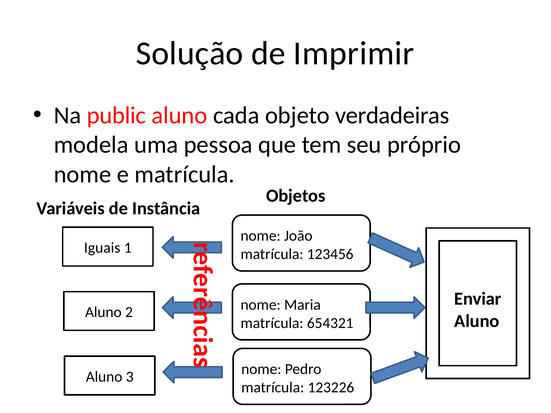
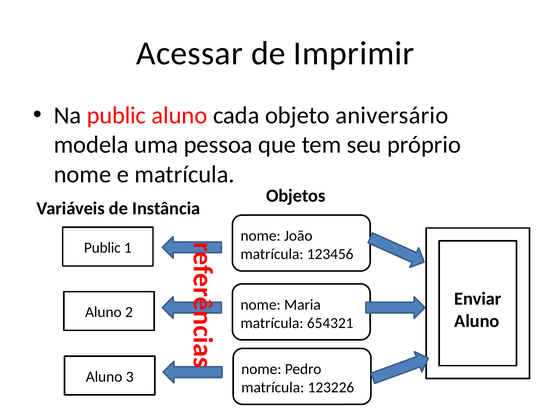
Solução: Solução -> Acessar
verdadeiras: verdadeiras -> aniversário
Iguais at (102, 248): Iguais -> Public
